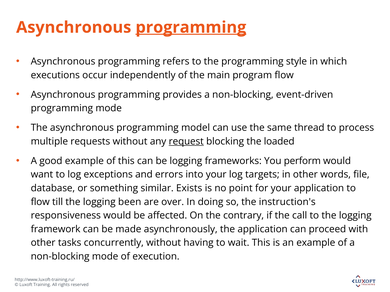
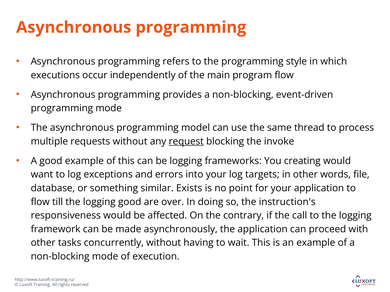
programming at (191, 27) underline: present -> none
loaded: loaded -> invoke
perform: perform -> creating
logging been: been -> good
